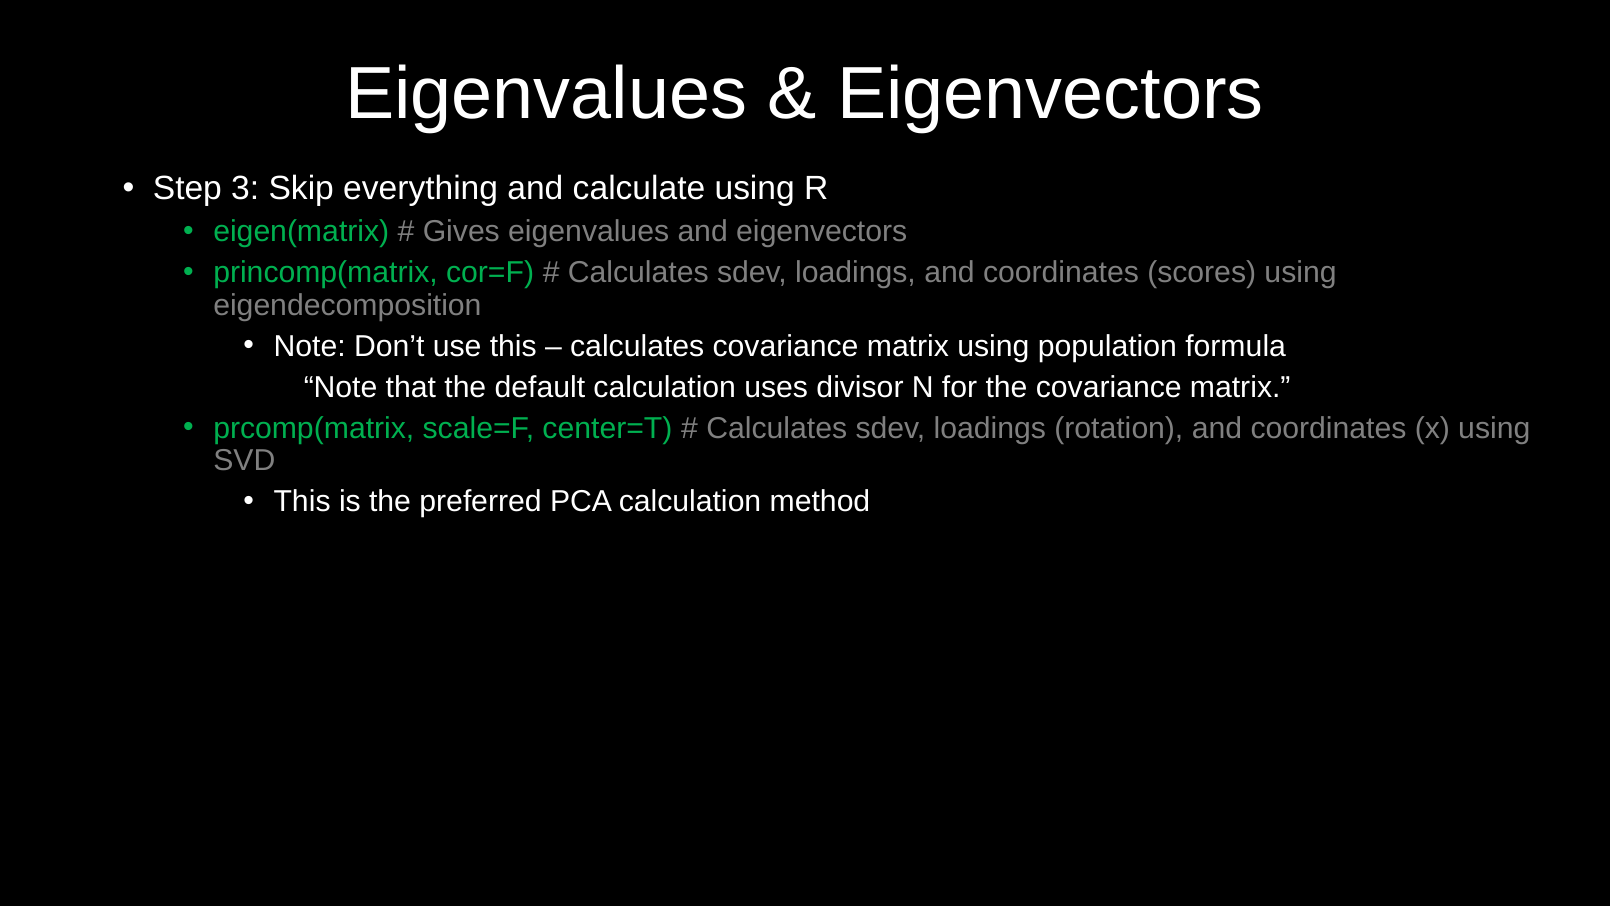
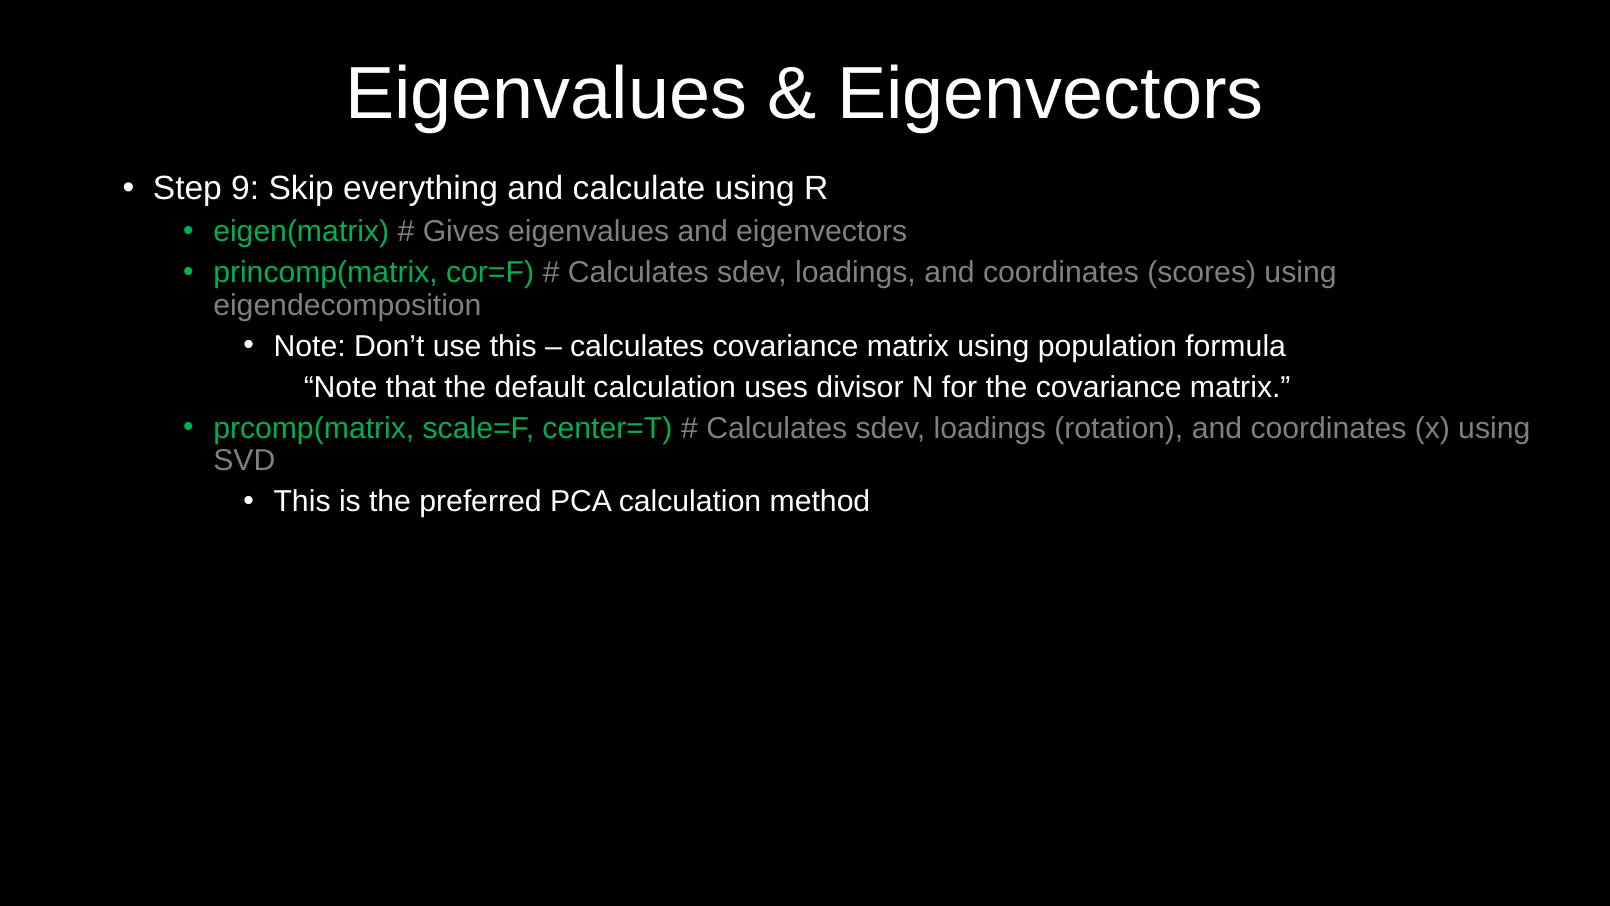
3: 3 -> 9
